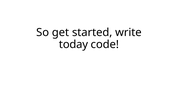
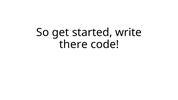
today: today -> there
